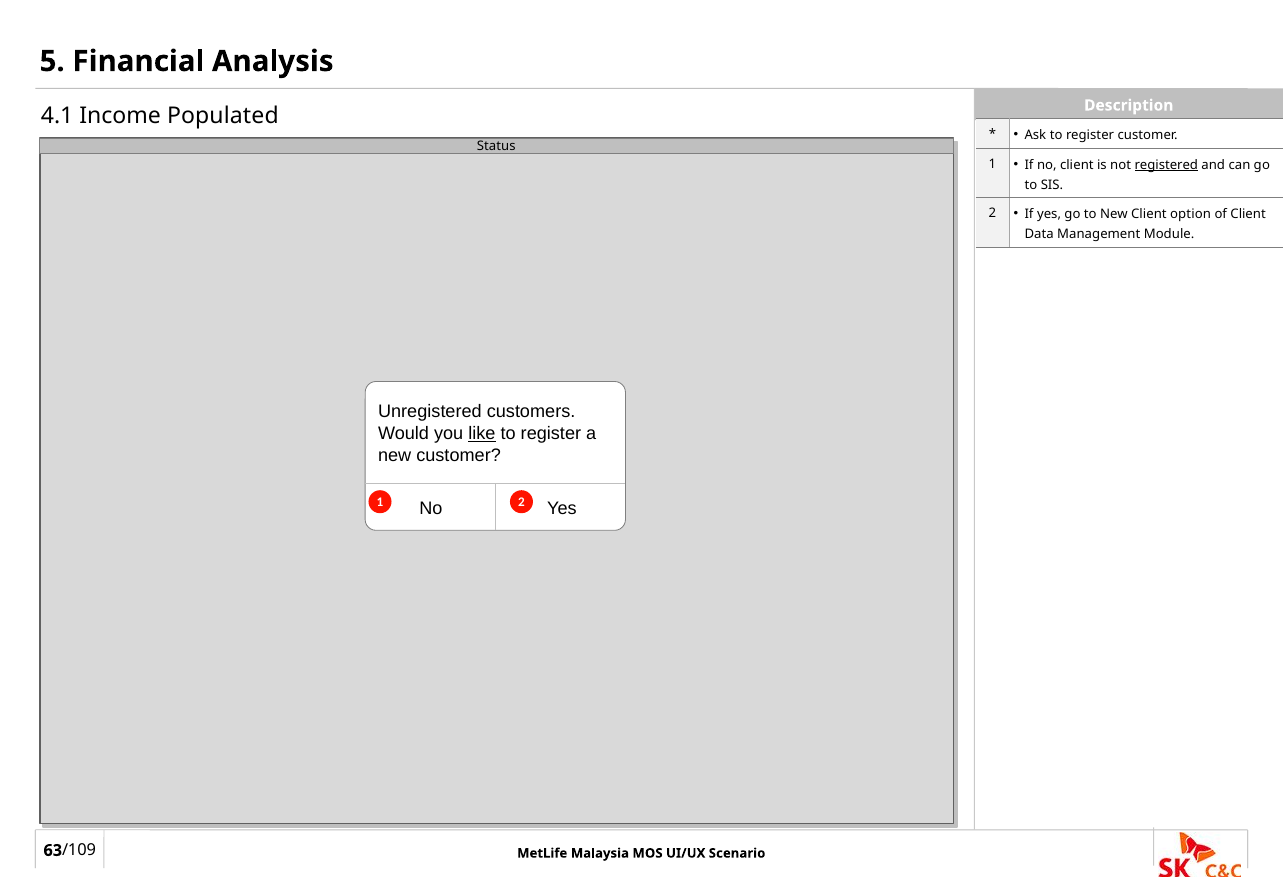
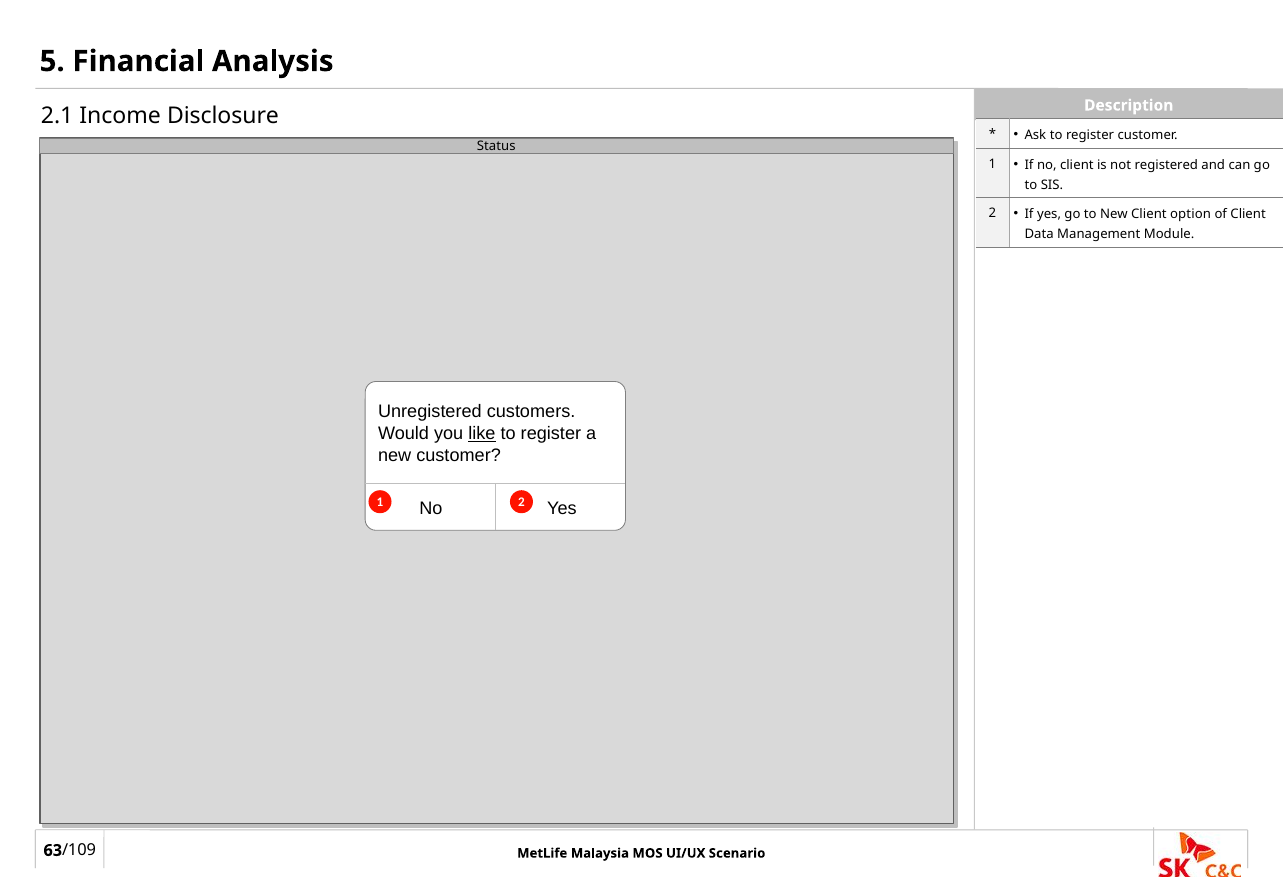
4.1: 4.1 -> 2.1
Populated: Populated -> Disclosure
registered underline: present -> none
